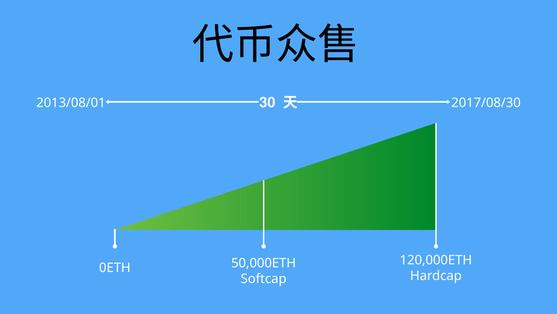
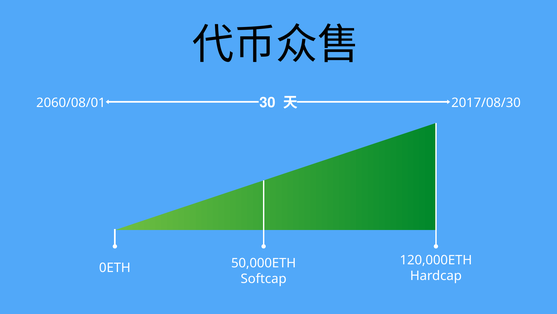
2013/08/01: 2013/08/01 -> 2060/08/01
